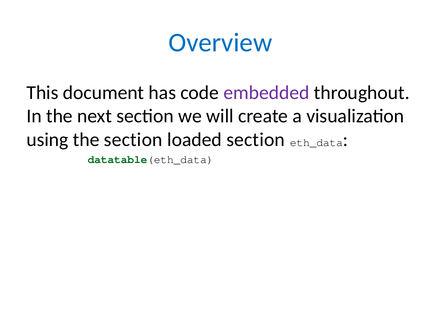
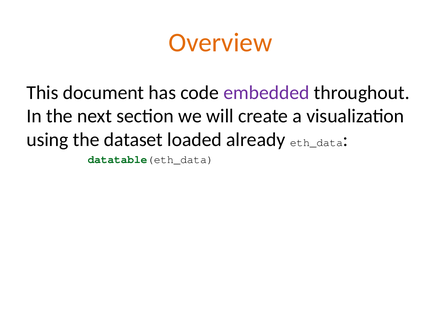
Overview colour: blue -> orange
the section: section -> dataset
loaded section: section -> already
